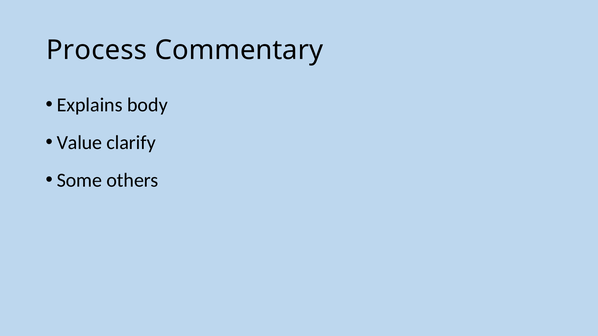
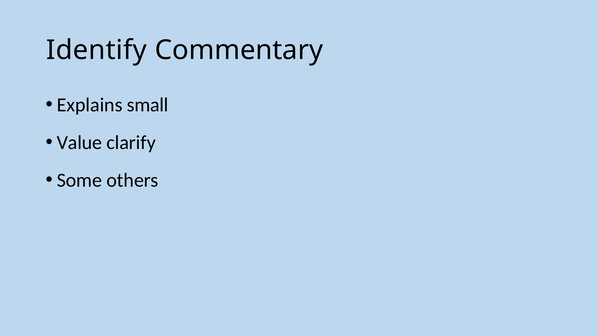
Process: Process -> Identify
body: body -> small
